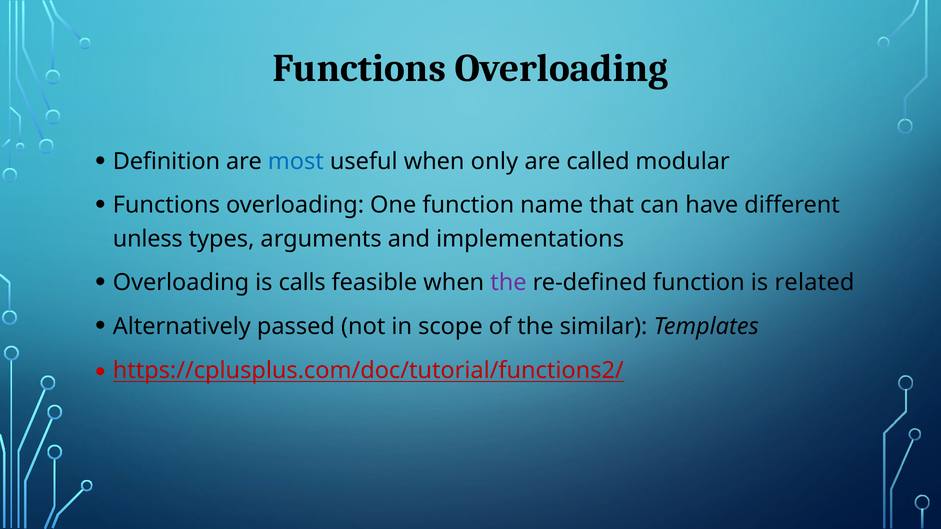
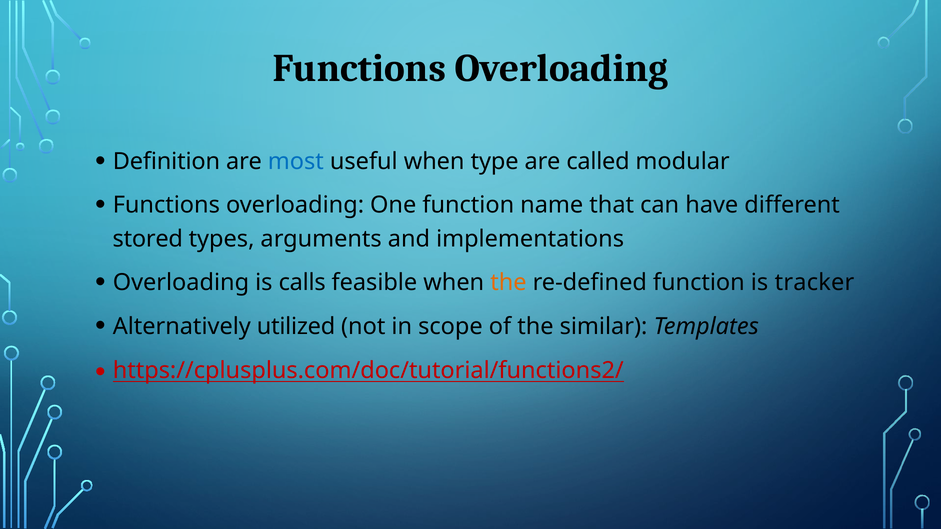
only: only -> type
unless: unless -> stored
the at (508, 283) colour: purple -> orange
related: related -> tracker
passed: passed -> utilized
